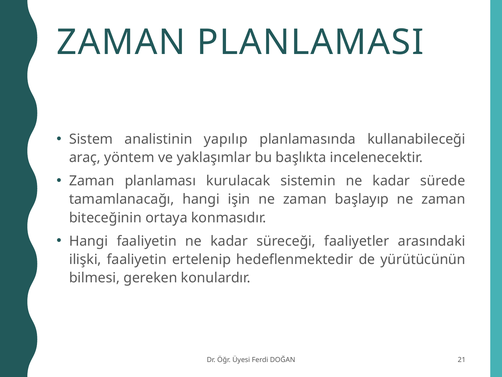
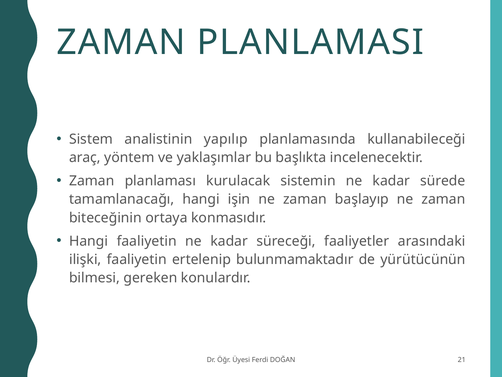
hedeflenmektedir: hedeflenmektedir -> bulunmamaktadır
